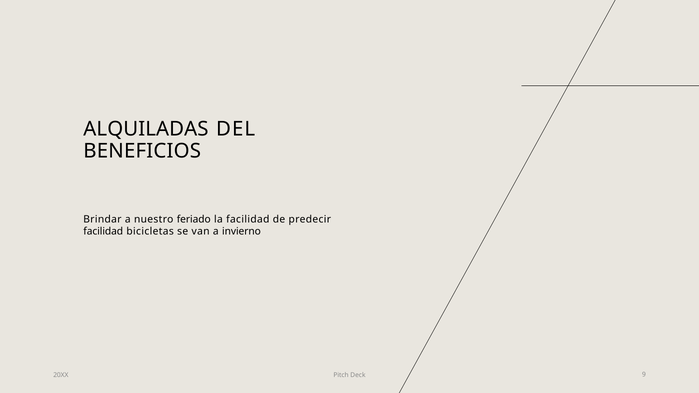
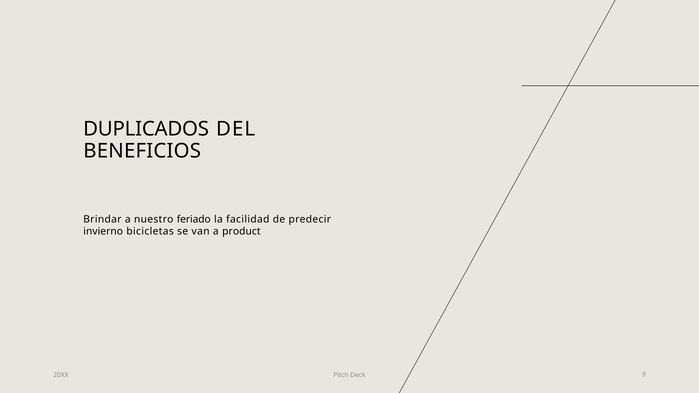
ALQUILADAS: ALQUILADAS -> DUPLICADOS
facilidad at (103, 232): facilidad -> invierno
invierno: invierno -> product
